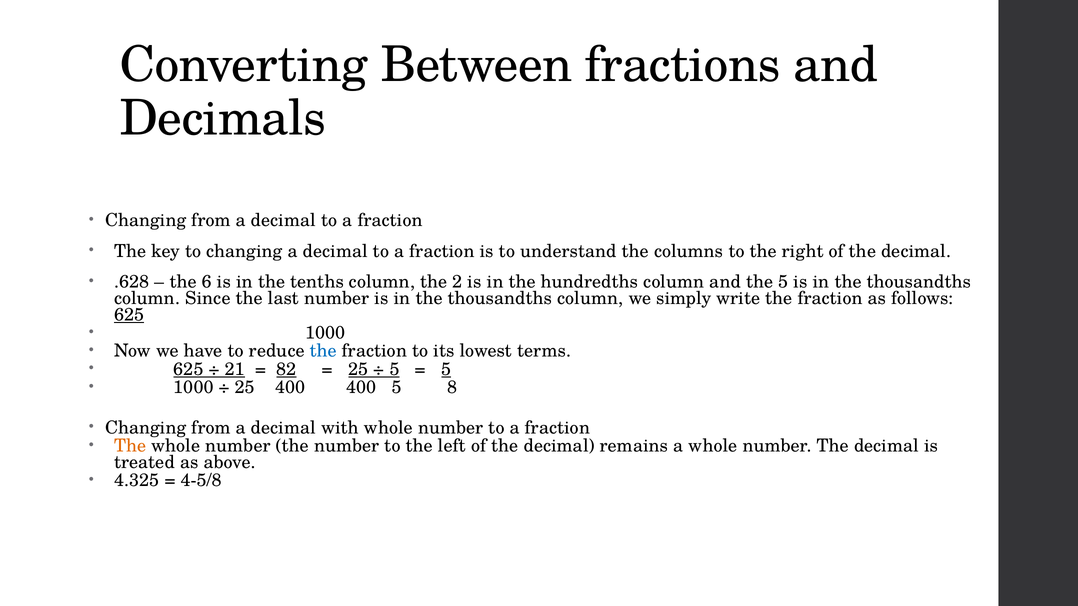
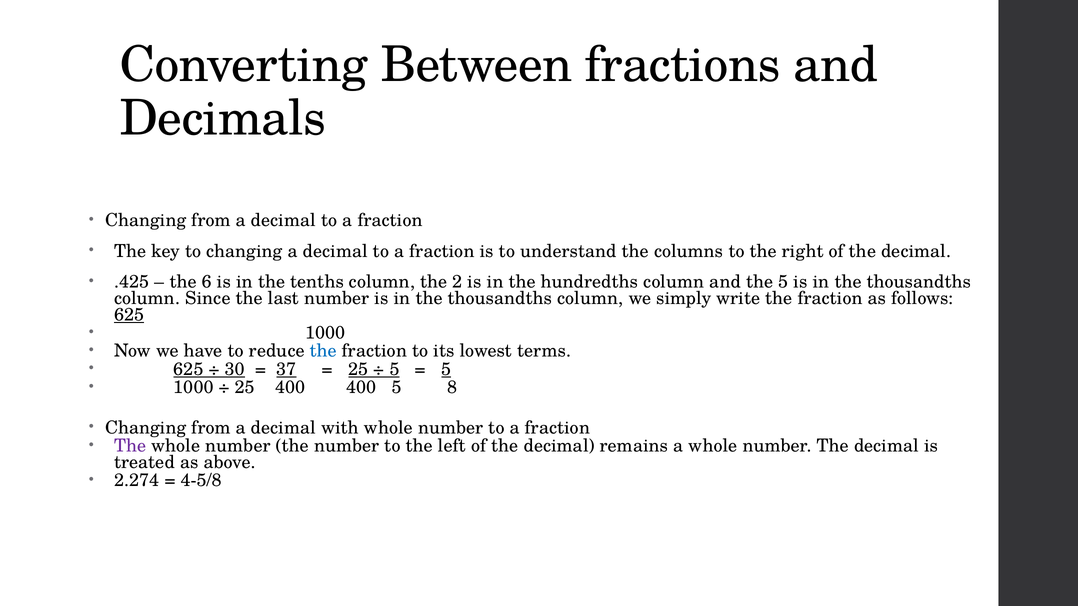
.628: .628 -> .425
21: 21 -> 30
82: 82 -> 37
The at (130, 446) colour: orange -> purple
4.325: 4.325 -> 2.274
